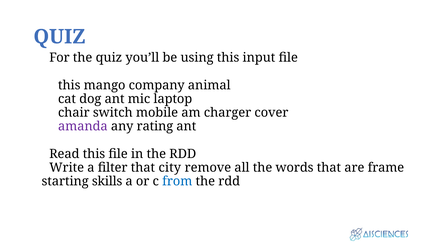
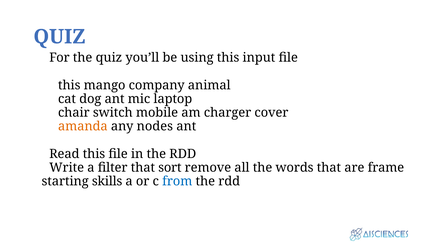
amanda colour: purple -> orange
rating: rating -> nodes
city: city -> sort
